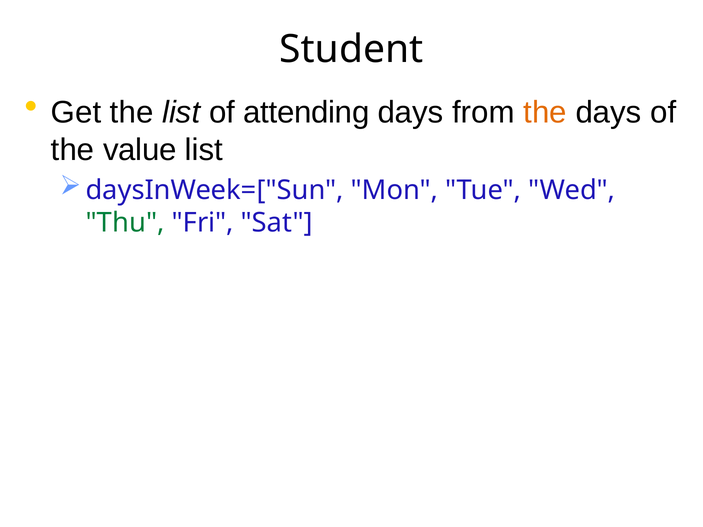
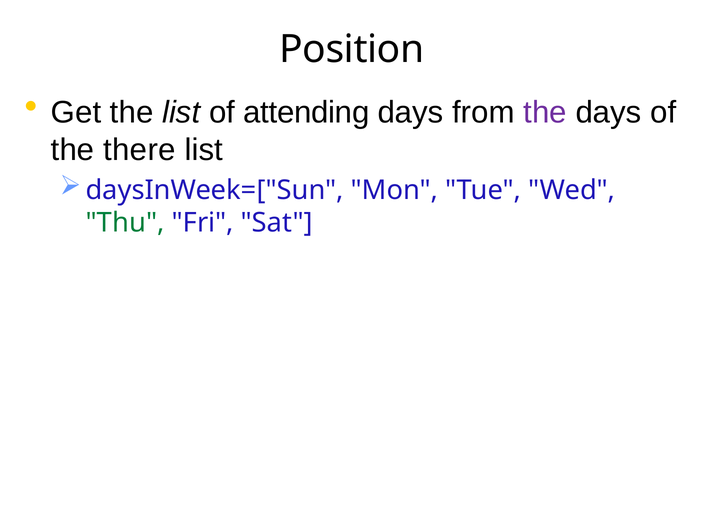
Student: Student -> Position
the at (545, 112) colour: orange -> purple
value: value -> there
